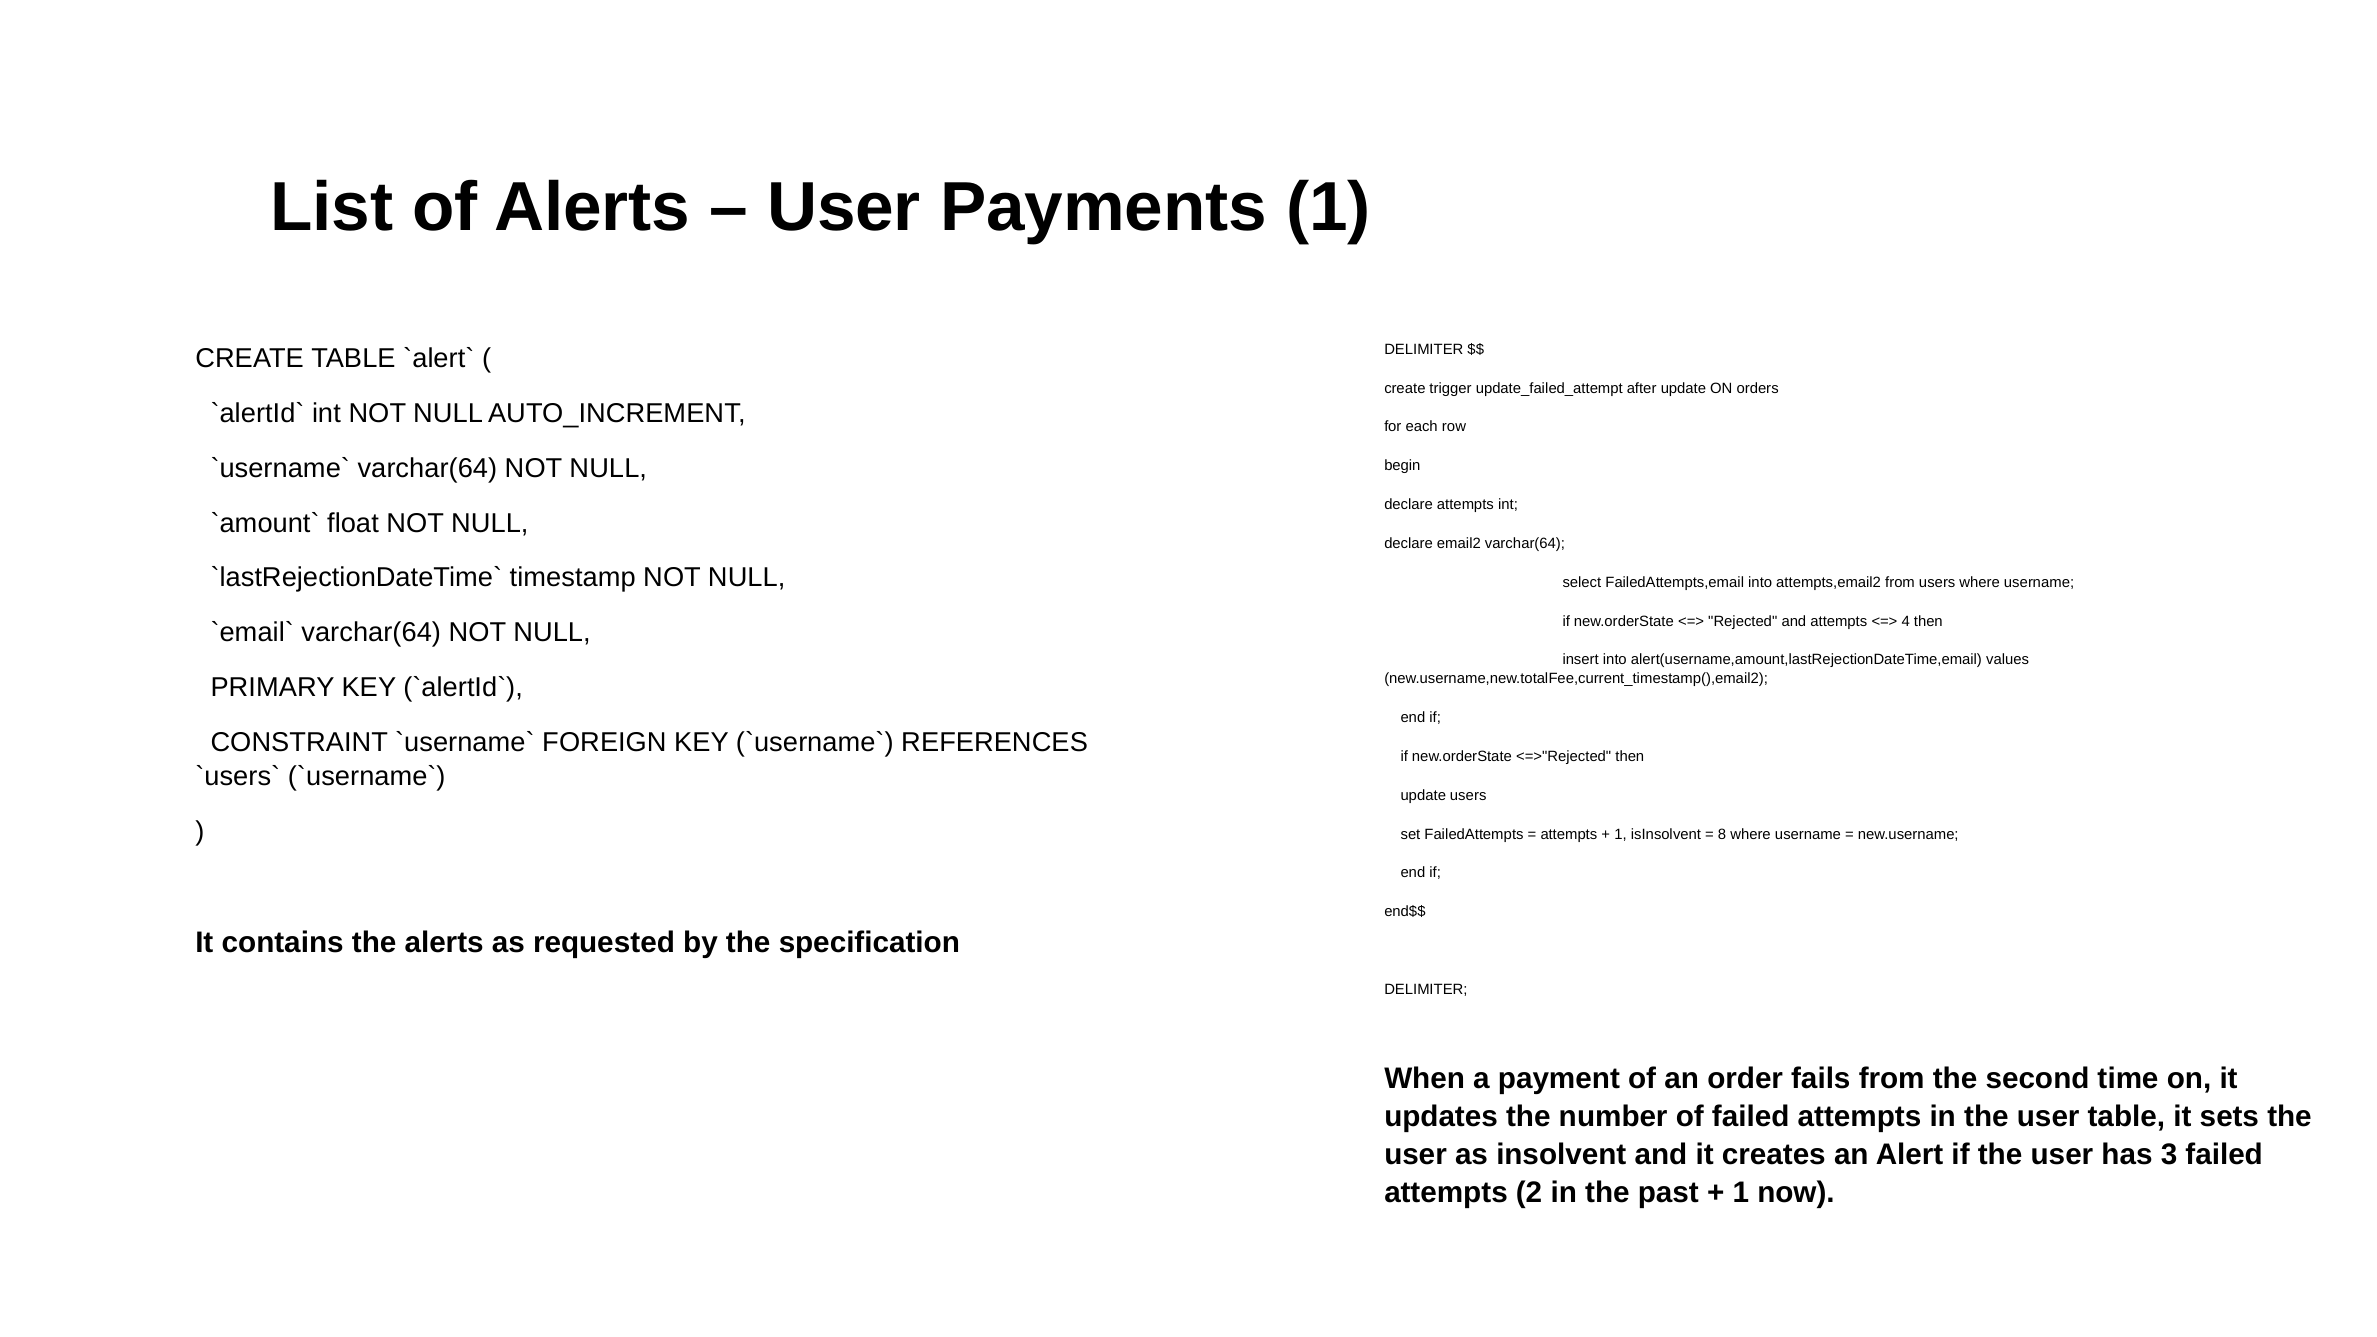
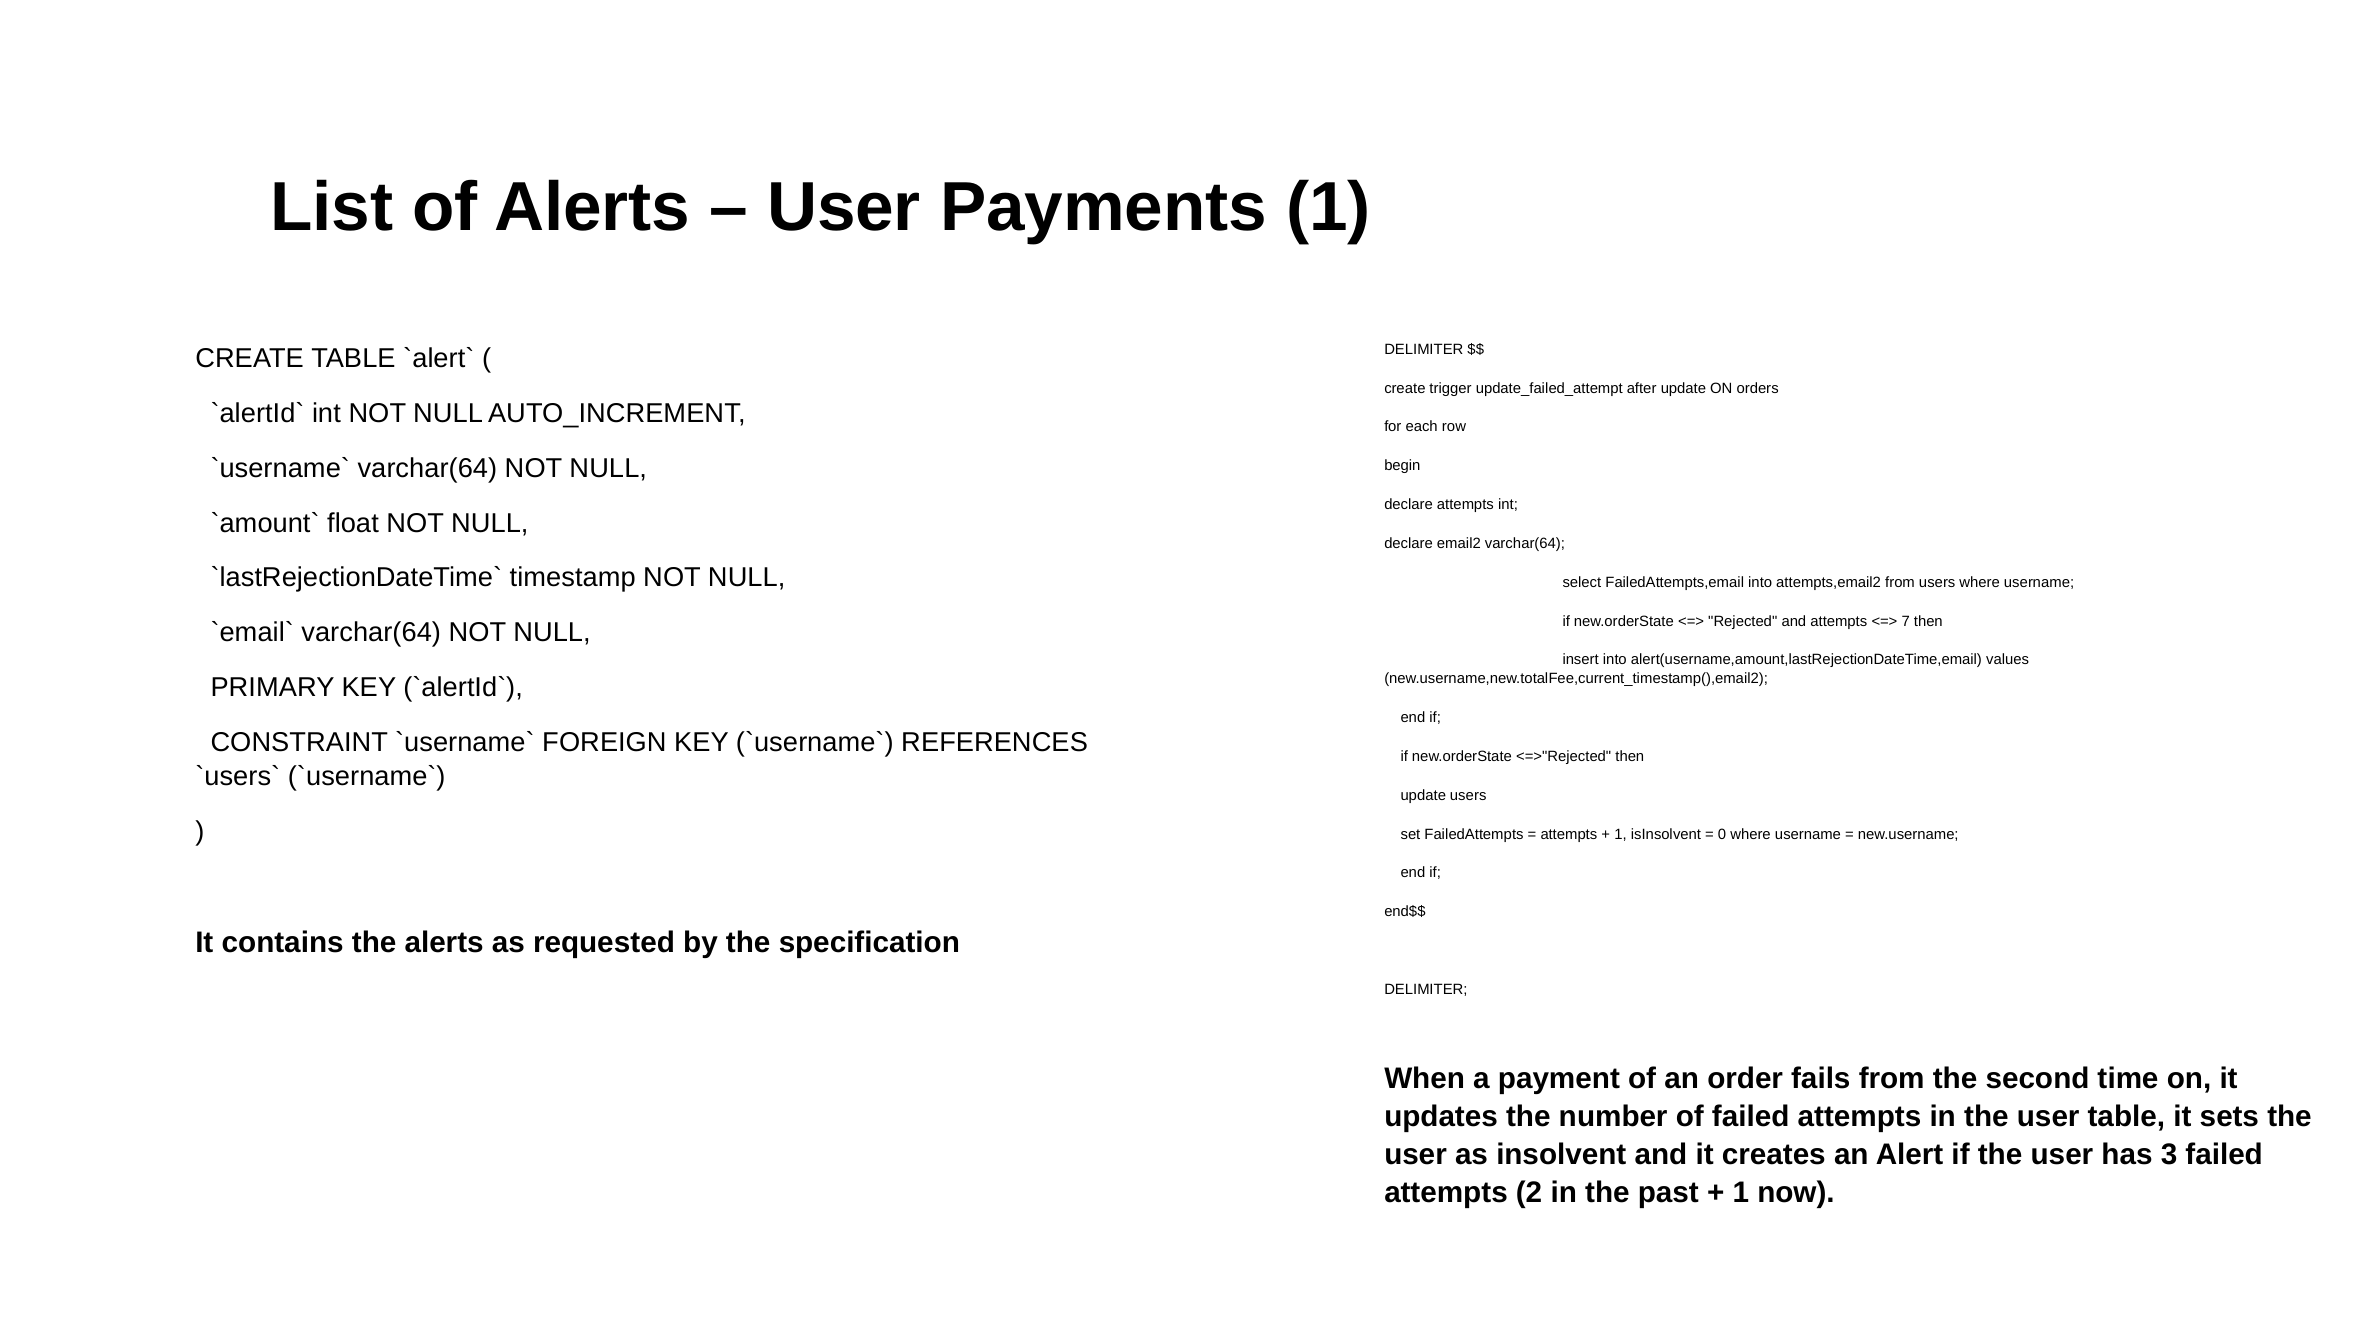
4: 4 -> 7
8: 8 -> 0
